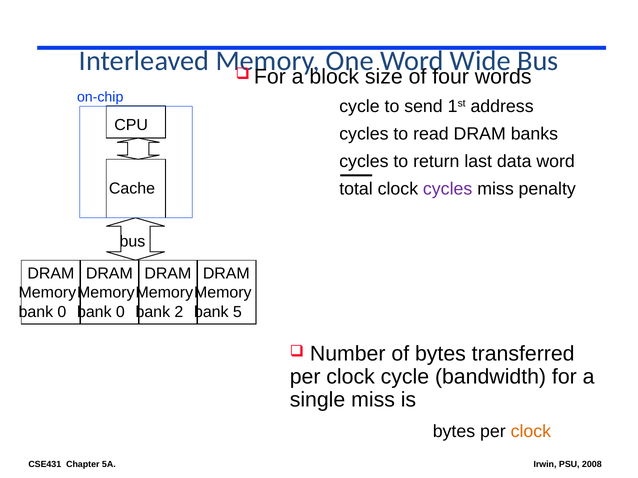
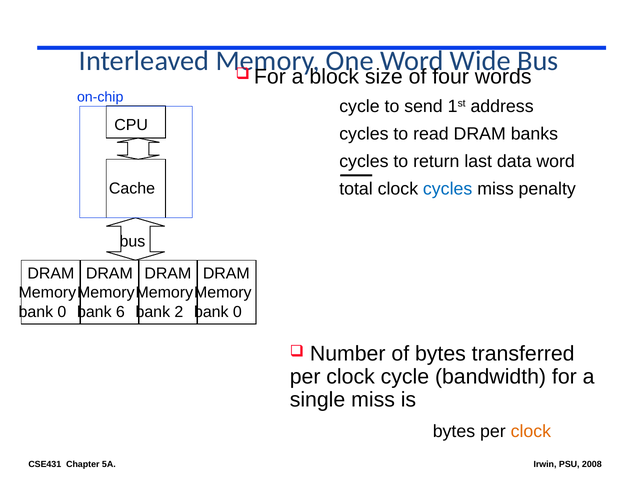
cycles at (448, 189) colour: purple -> blue
0 at (120, 312): 0 -> 6
5 at (237, 312): 5 -> 0
